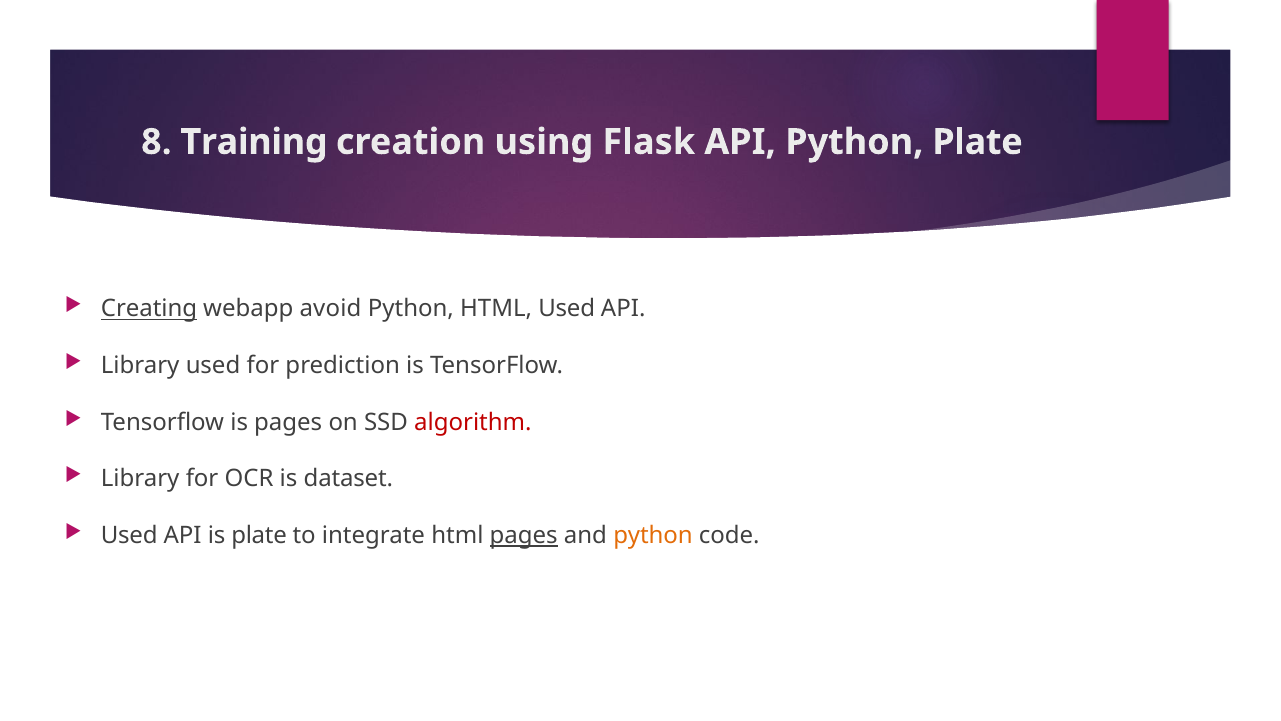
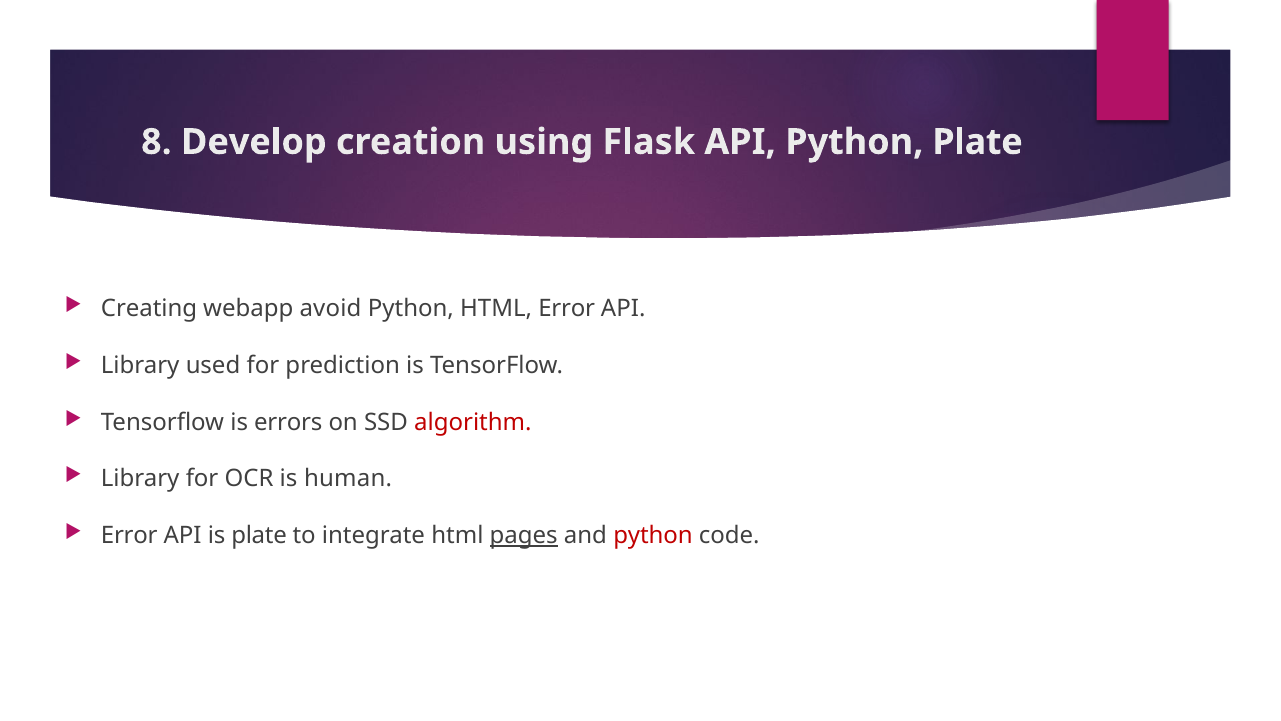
Training: Training -> Develop
Creating underline: present -> none
HTML Used: Used -> Error
is pages: pages -> errors
dataset: dataset -> human
Used at (129, 535): Used -> Error
python at (653, 535) colour: orange -> red
